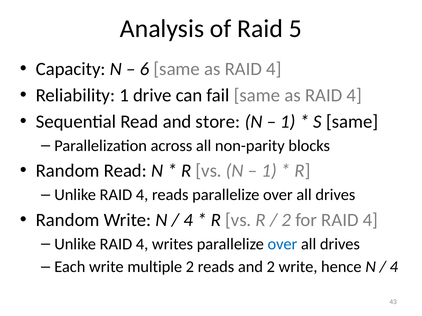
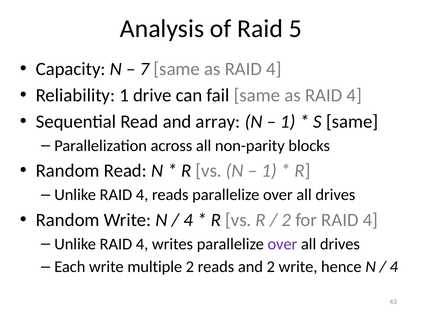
6: 6 -> 7
store: store -> array
over at (282, 244) colour: blue -> purple
